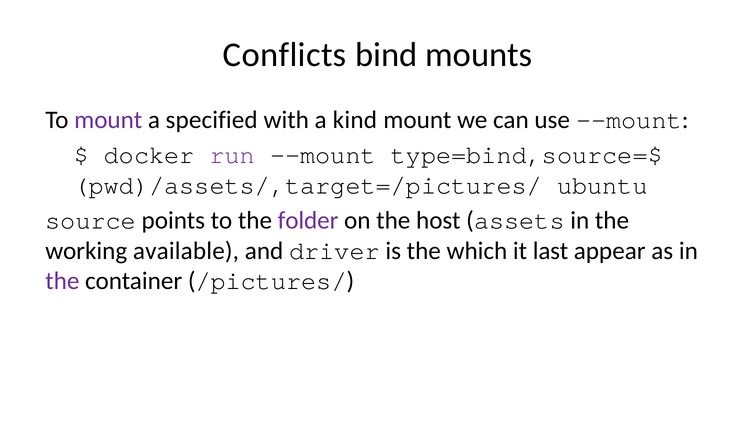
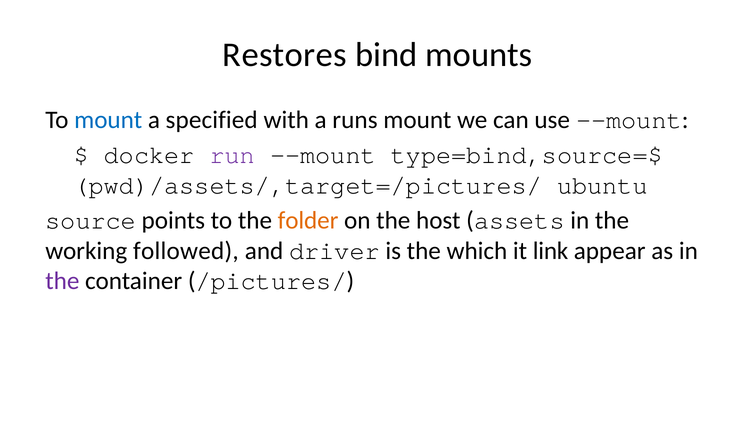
Conflicts: Conflicts -> Restores
mount at (108, 120) colour: purple -> blue
kind: kind -> runs
folder colour: purple -> orange
available: available -> followed
last: last -> link
